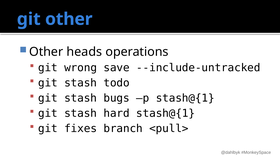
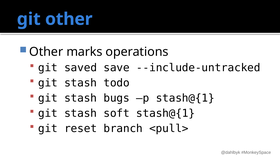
heads: heads -> marks
wrong: wrong -> saved
hard: hard -> soft
fixes: fixes -> reset
